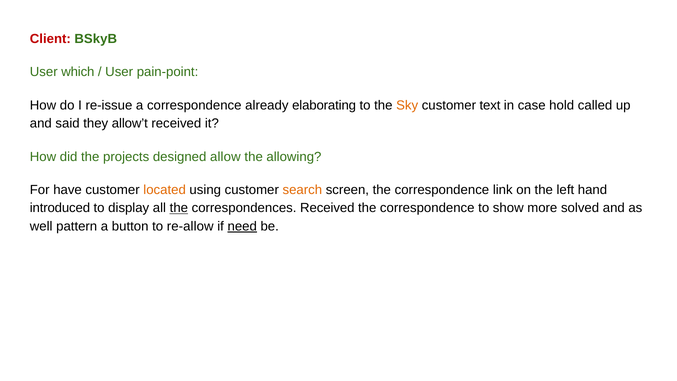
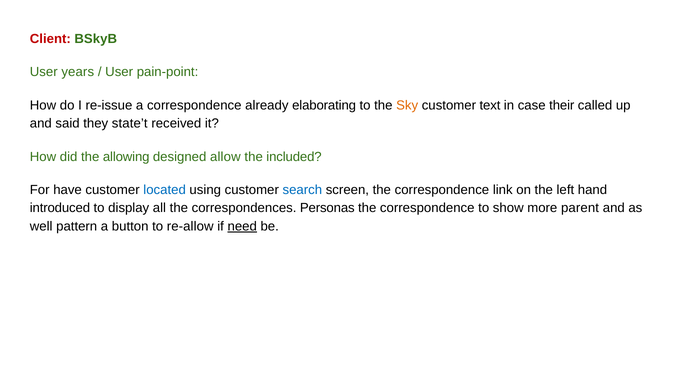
which: which -> years
hold: hold -> their
allow’t: allow’t -> state’t
projects: projects -> allowing
allowing: allowing -> included
located colour: orange -> blue
search colour: orange -> blue
the at (179, 208) underline: present -> none
correspondences Received: Received -> Personas
solved: solved -> parent
